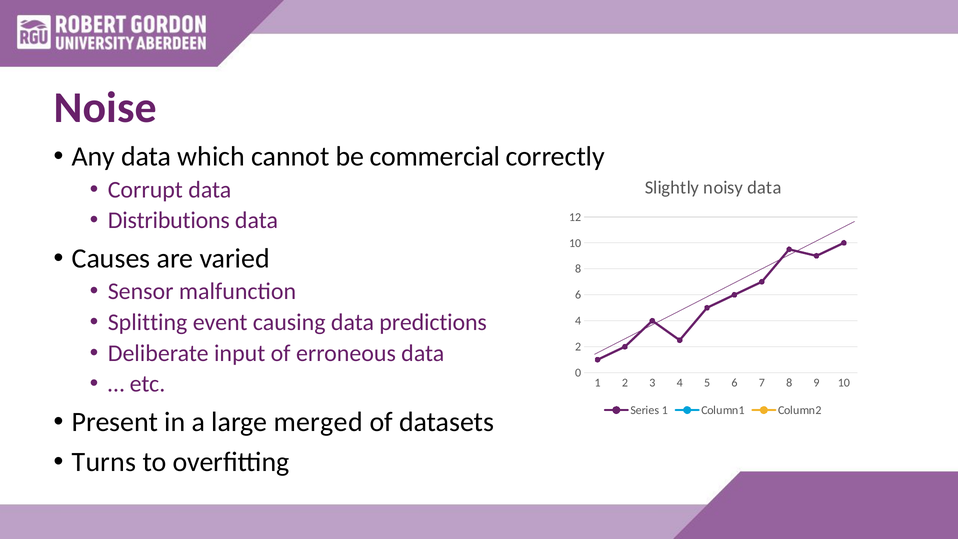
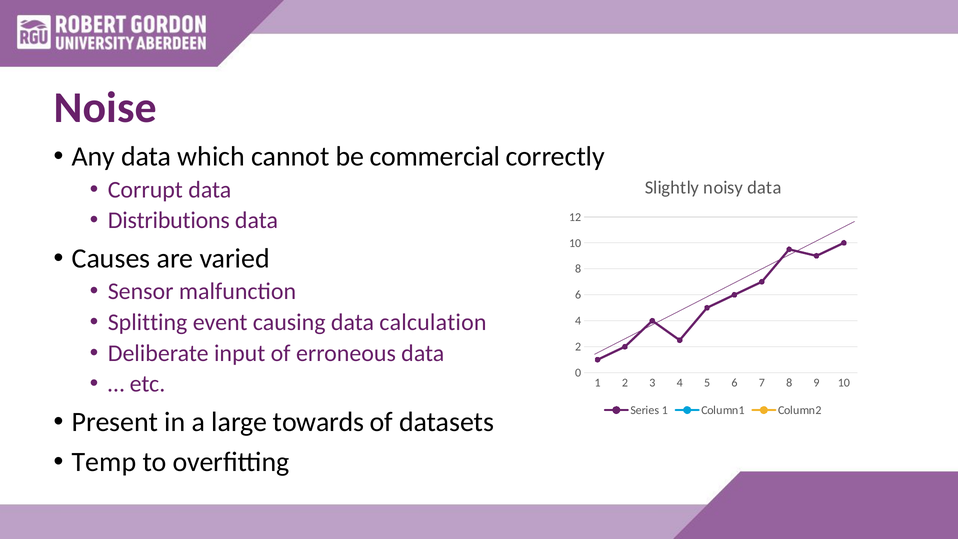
predictions: predictions -> calculation
merged: merged -> towards
Turns: Turns -> Temp
